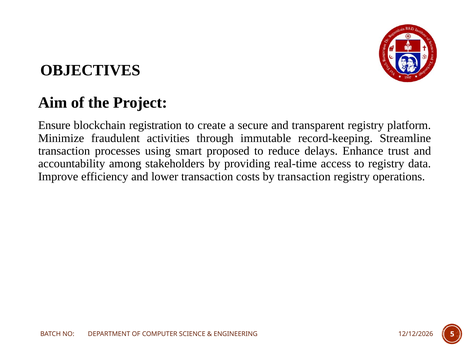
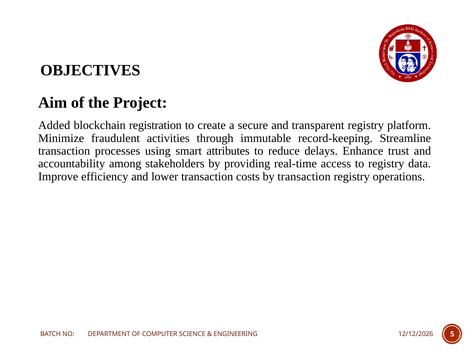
Ensure: Ensure -> Added
proposed: proposed -> attributes
